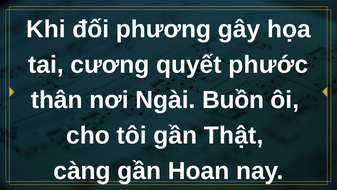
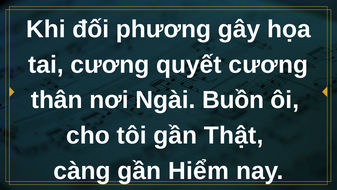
quyết phước: phước -> cương
Hoan: Hoan -> Hiểm
